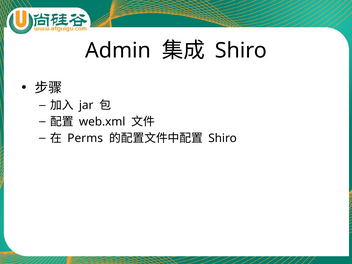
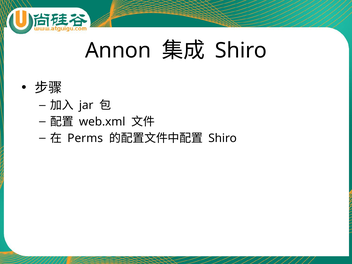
Admin: Admin -> Annon
